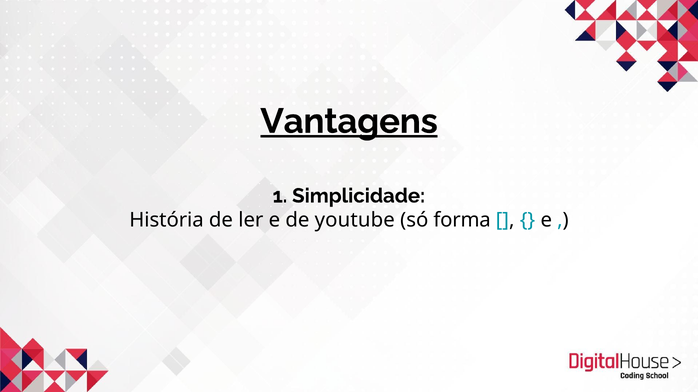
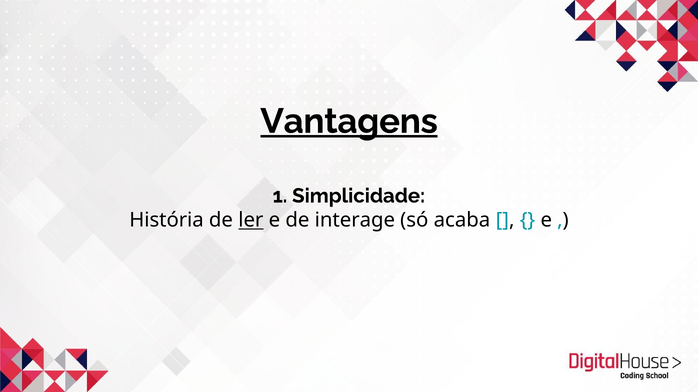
ler underline: none -> present
youtube: youtube -> interage
forma: forma -> acaba
